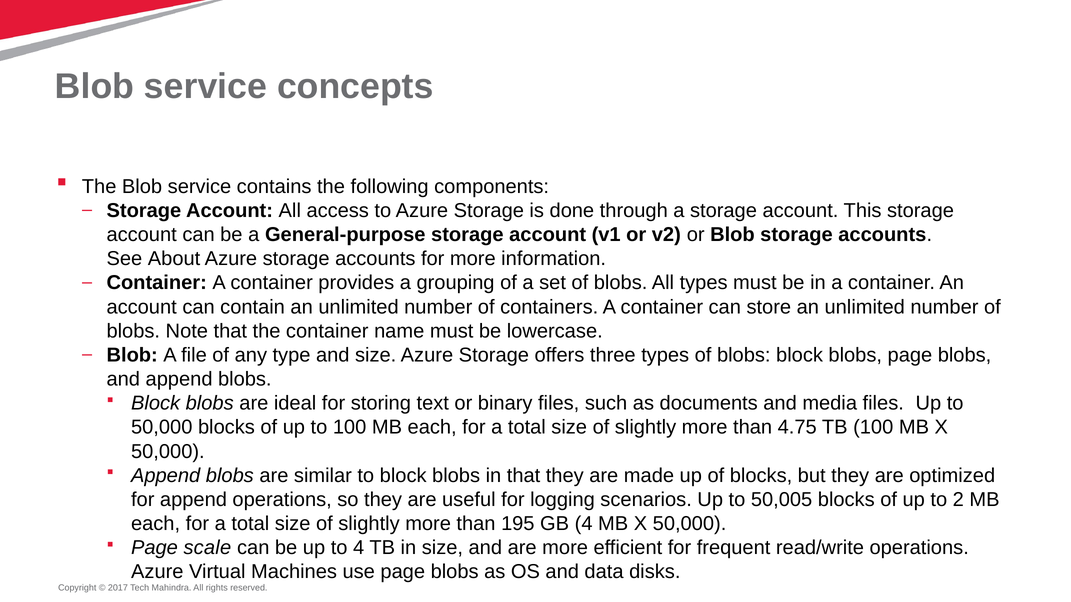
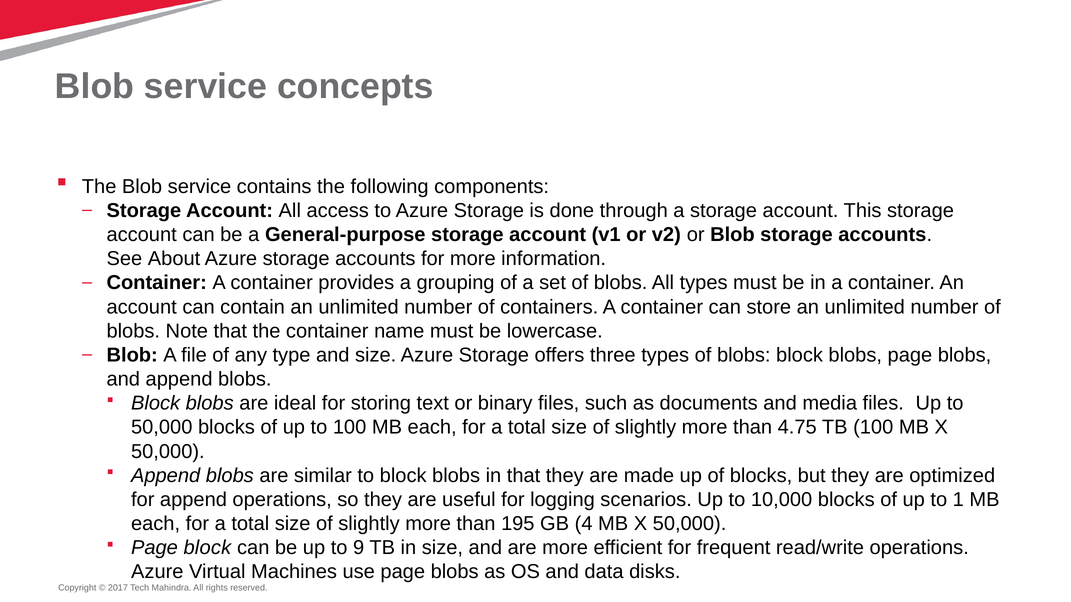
50,005: 50,005 -> 10,000
2: 2 -> 1
Page scale: scale -> block
to 4: 4 -> 9
